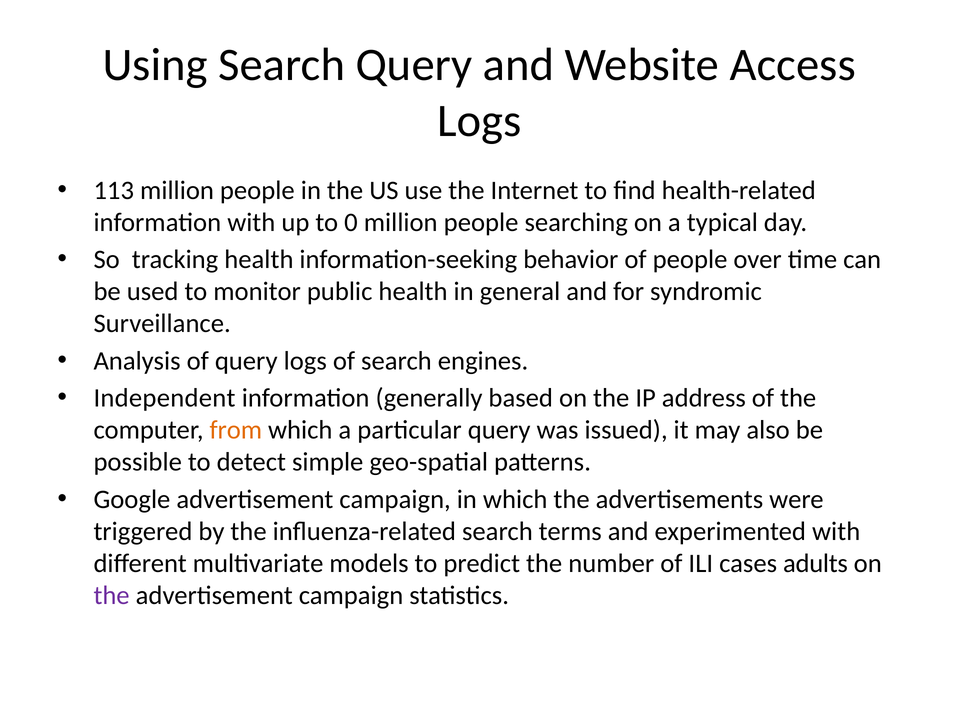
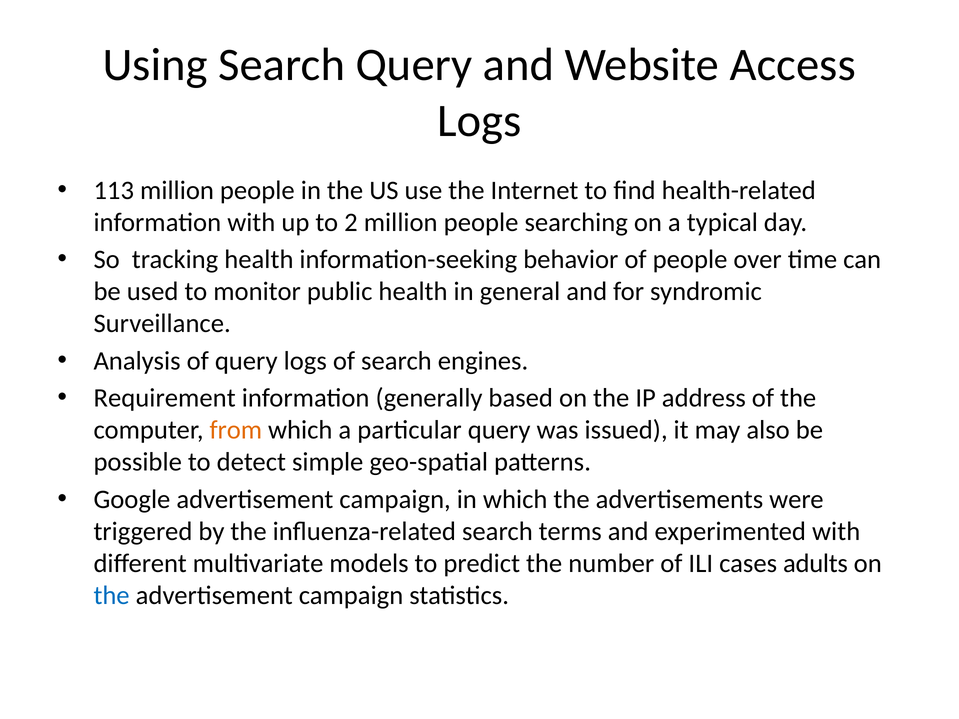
0: 0 -> 2
Independent: Independent -> Requirement
the at (112, 596) colour: purple -> blue
